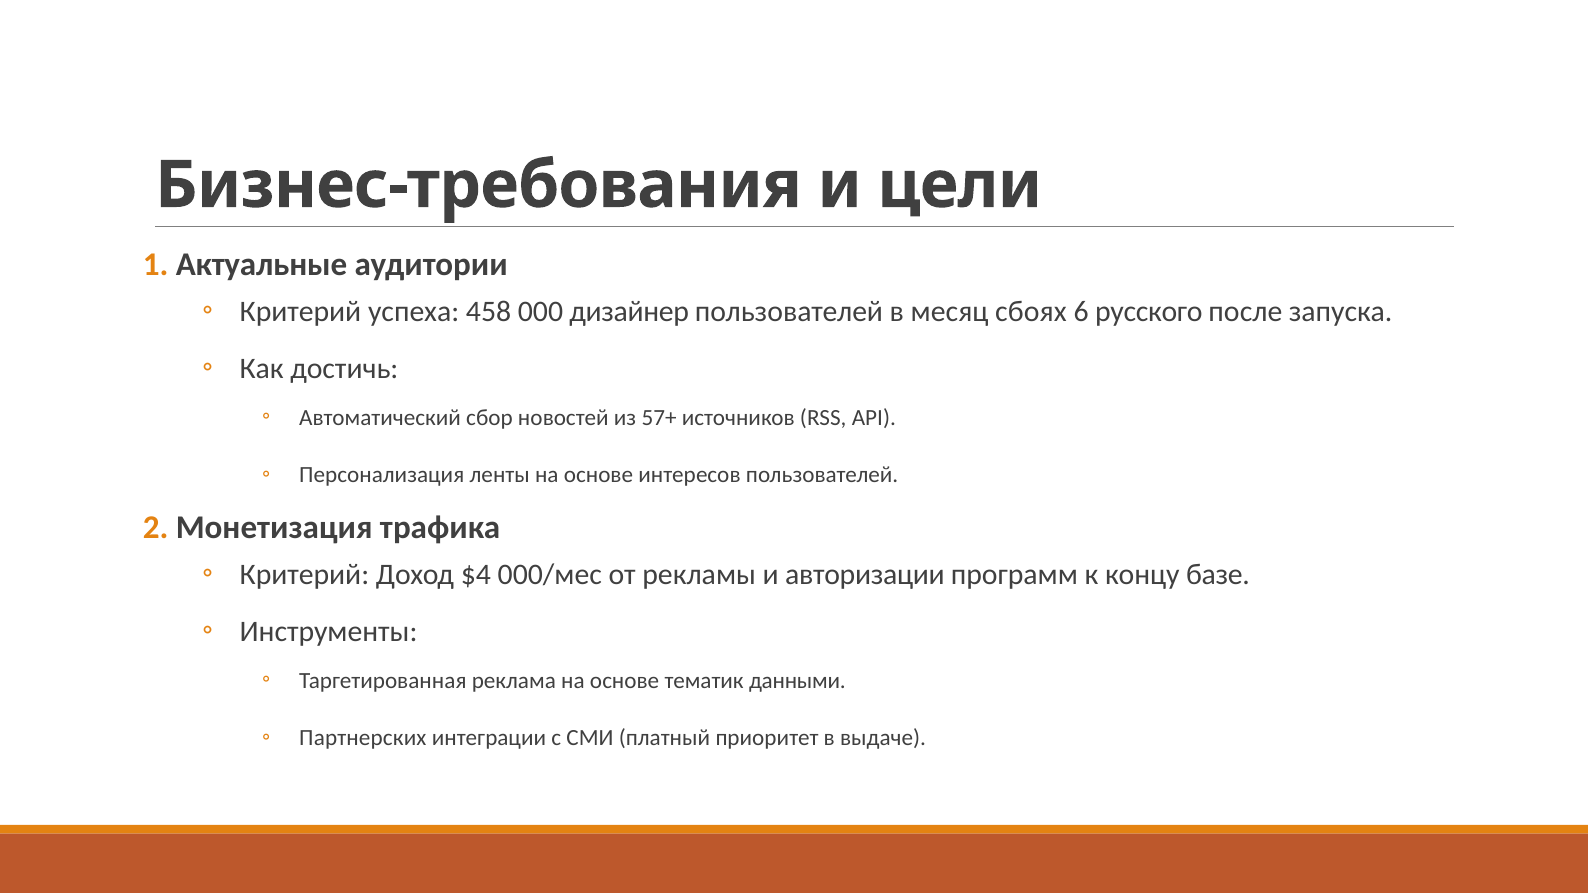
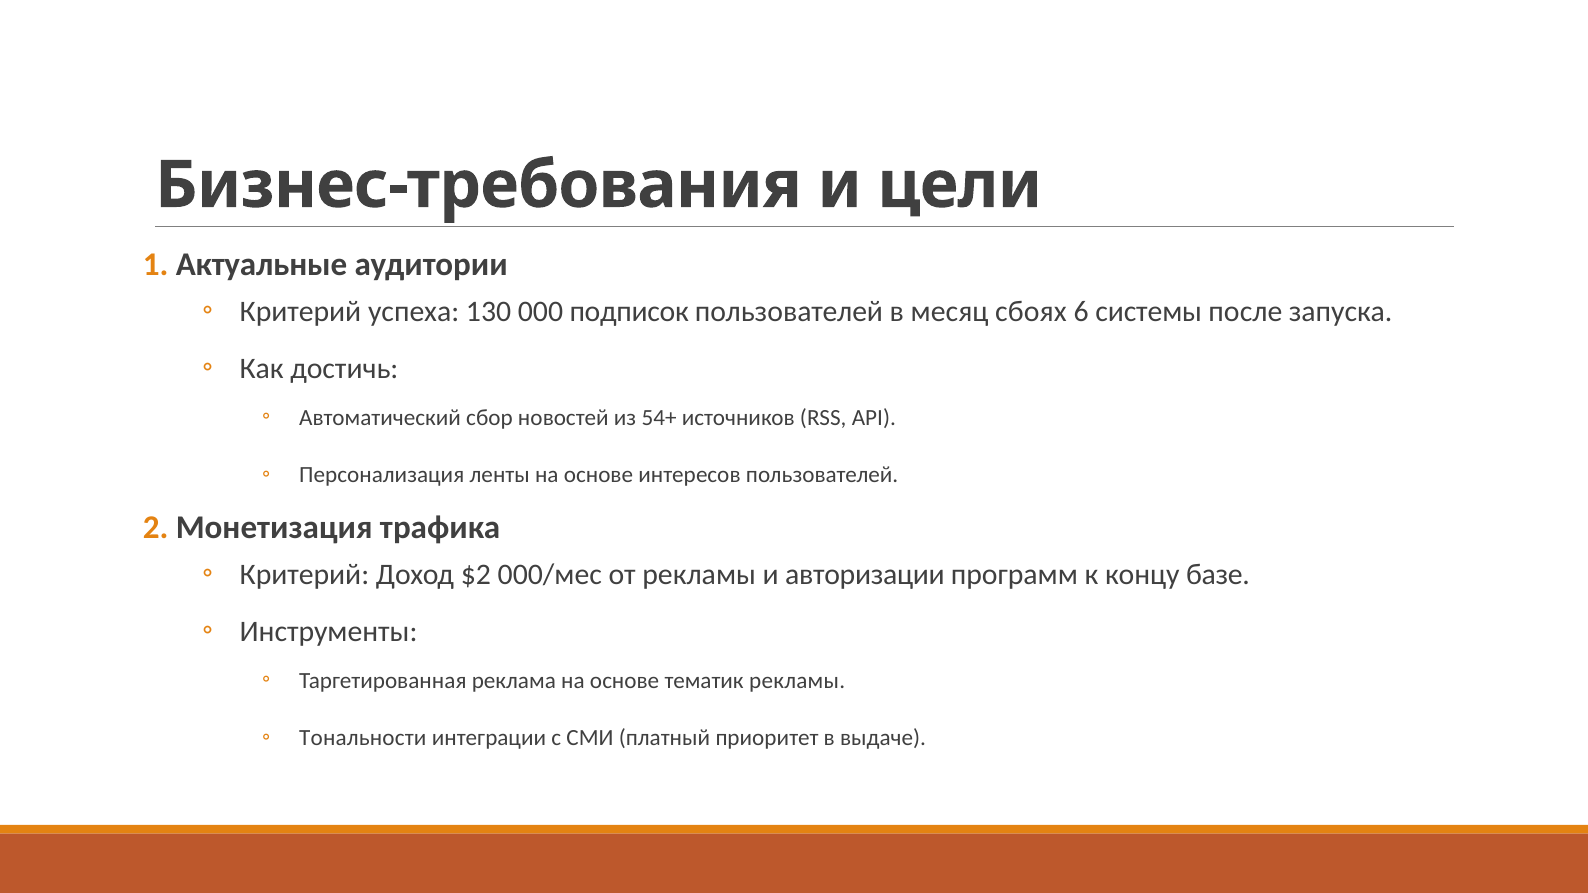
458: 458 -> 130
дизайнер: дизайнер -> подписок
русского: русского -> системы
57+: 57+ -> 54+
$4: $4 -> $2
тематик данными: данными -> рекламы
Партнерских: Партнерских -> Тональности
